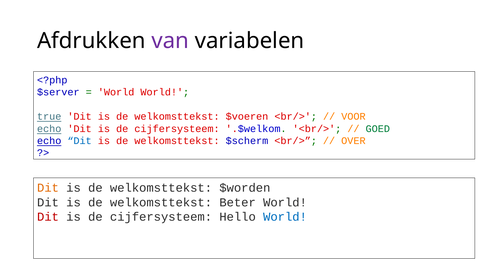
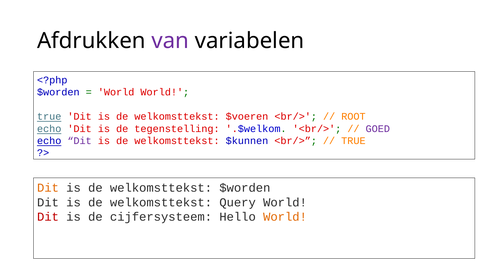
$server at (58, 92): $server -> $worden
VOOR: VOOR -> ROOT
cijfersysteem at (177, 129): cijfersysteem -> tegenstelling
GOED colour: green -> purple
Dit at (80, 141) colour: blue -> purple
$scherm: $scherm -> $kunnen
OVER at (353, 141): OVER -> TRUE
Beter: Beter -> Query
World at (285, 217) colour: blue -> orange
